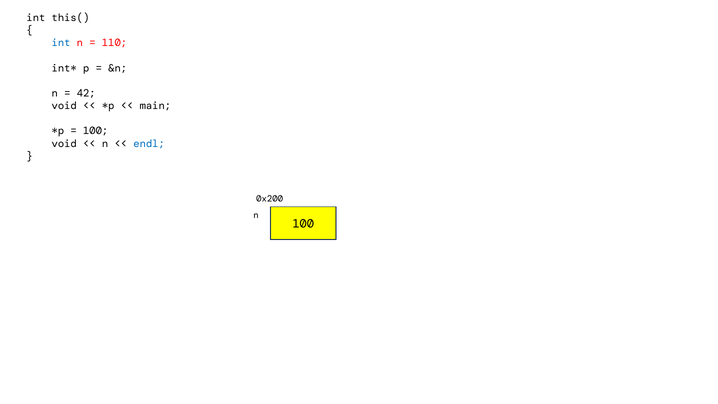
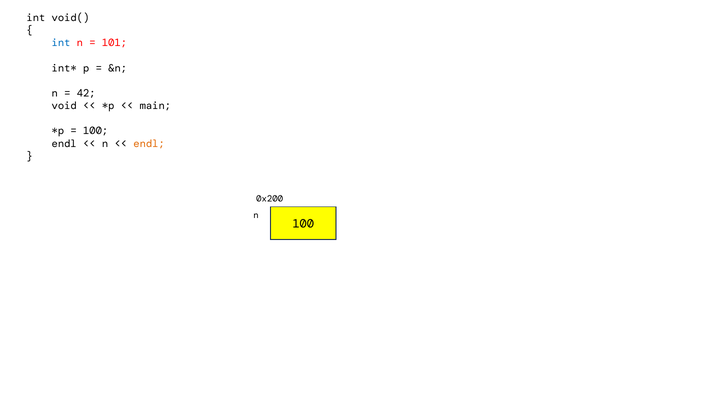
this(: this( -> void(
110: 110 -> 101
void at (64, 144): void -> endl
endl at (149, 144) colour: blue -> orange
